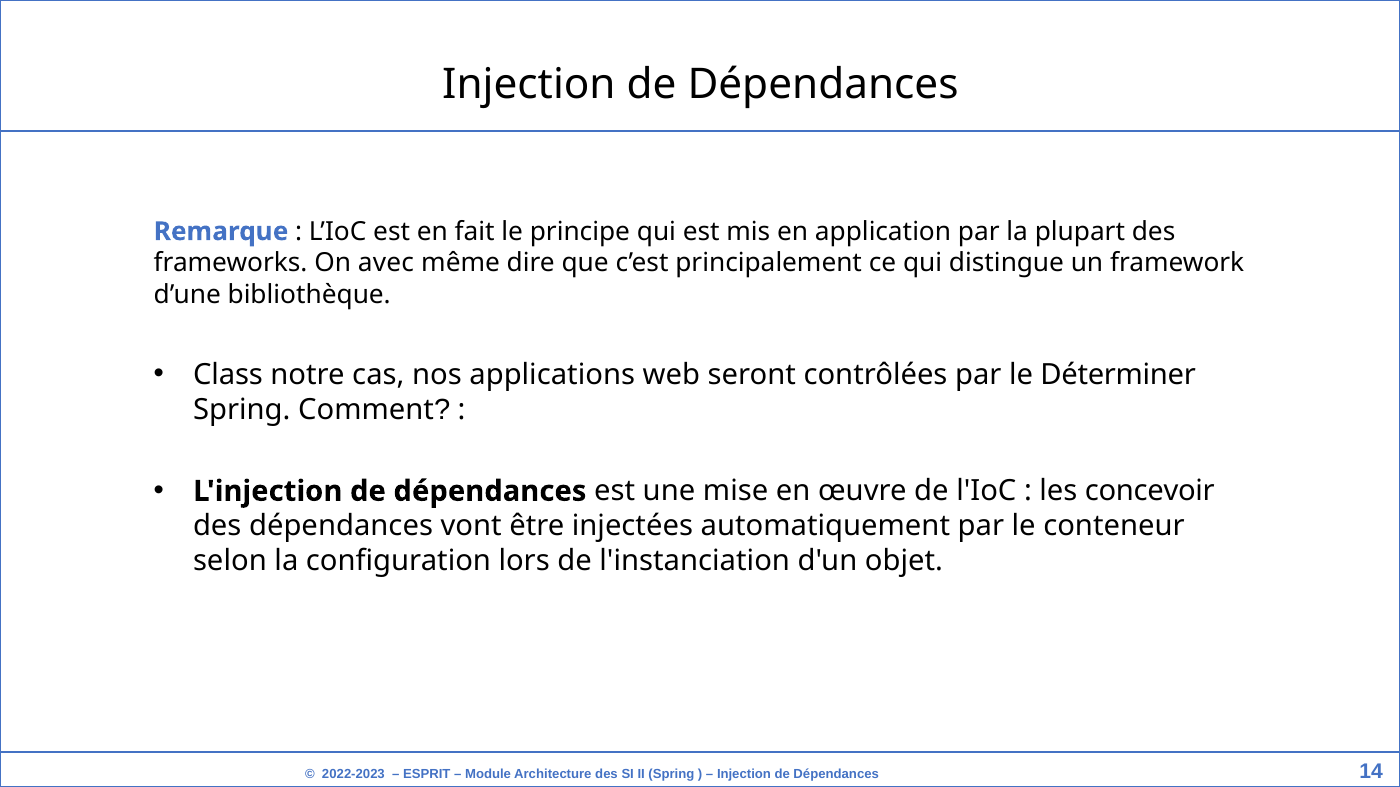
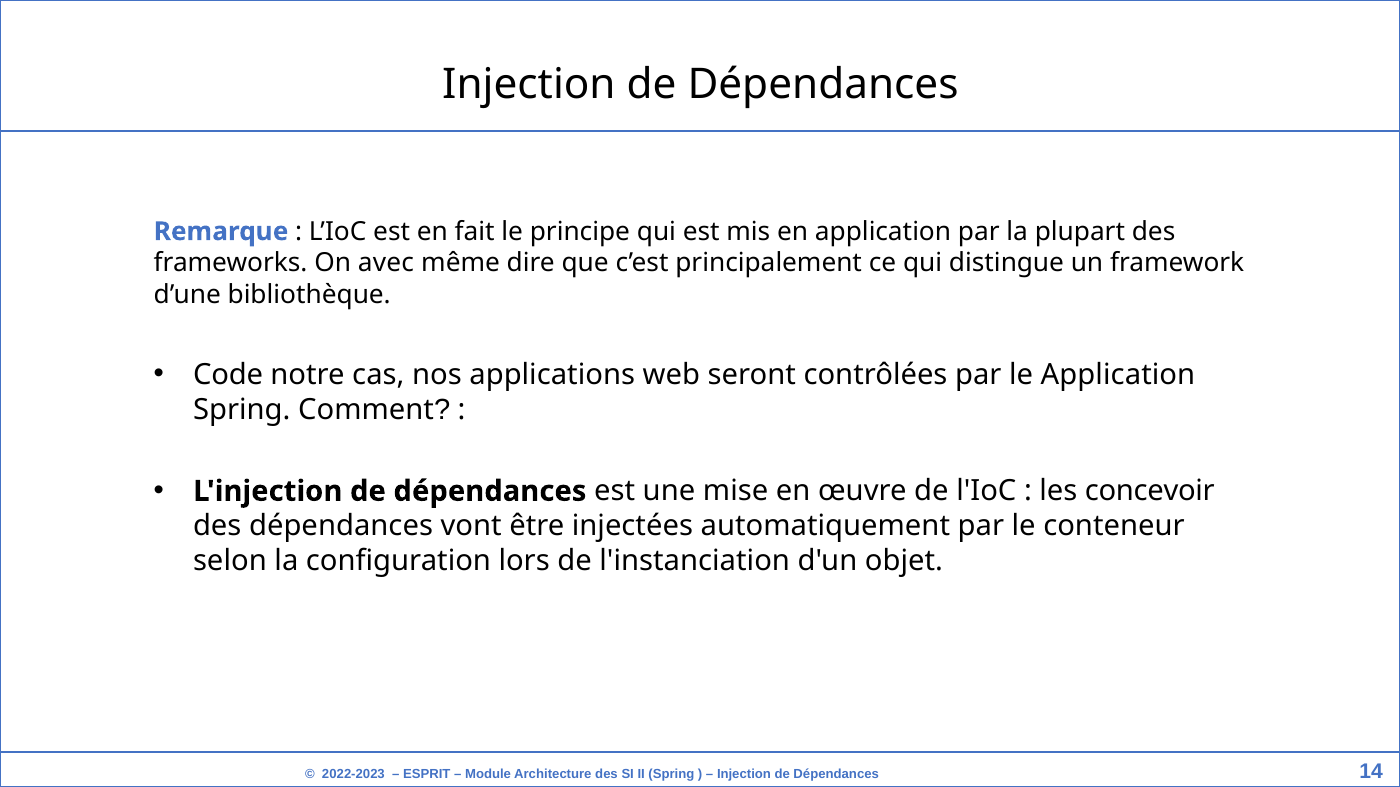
Class: Class -> Code
le Déterminer: Déterminer -> Application
